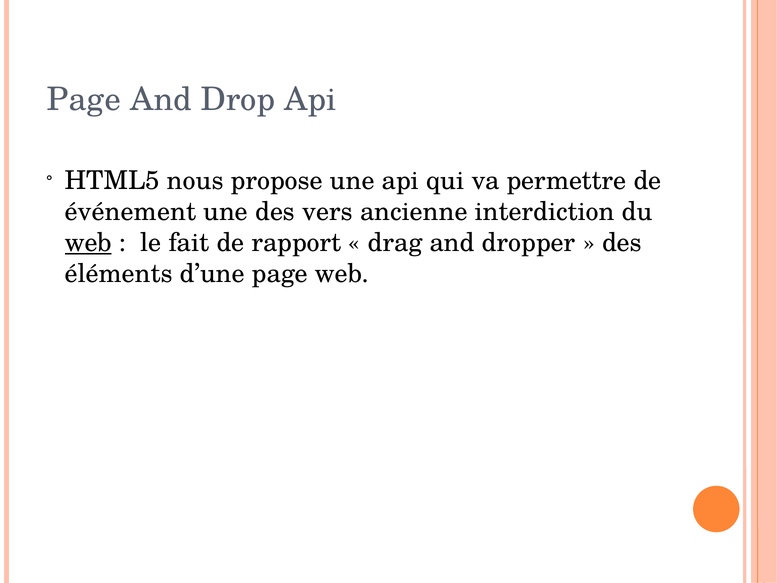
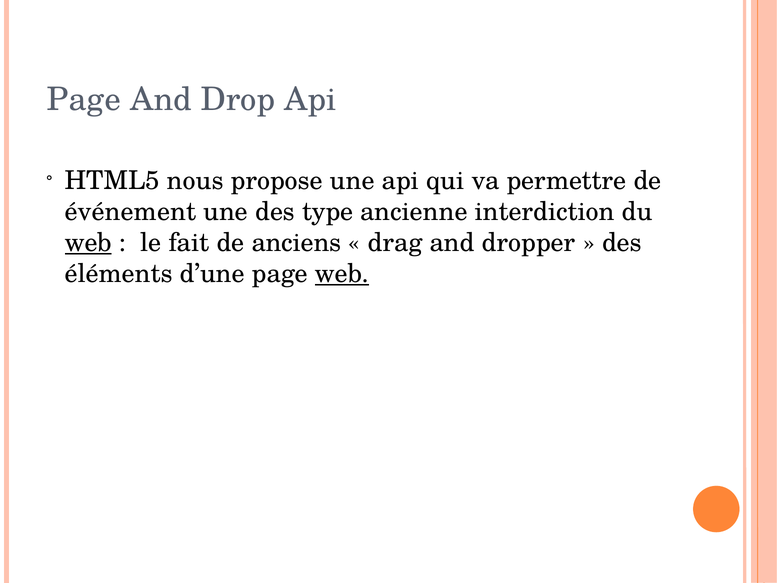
vers: vers -> type
rapport: rapport -> anciens
web at (342, 274) underline: none -> present
